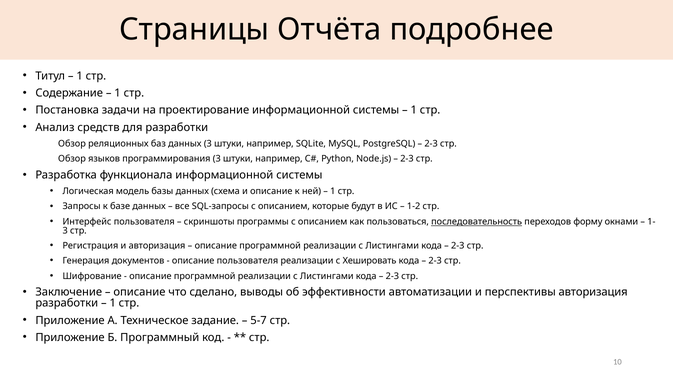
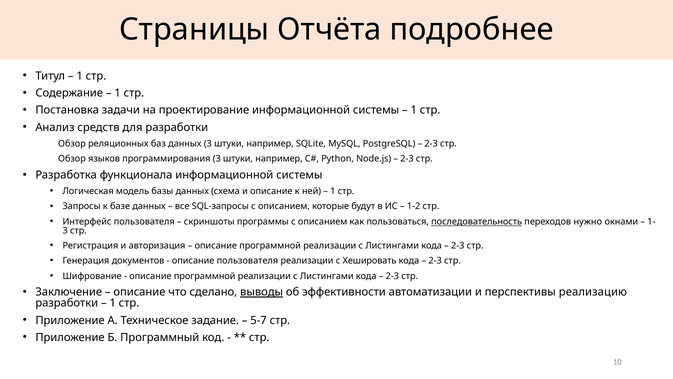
форму: форму -> нужно
выводы underline: none -> present
перспективы авторизация: авторизация -> реализацию
